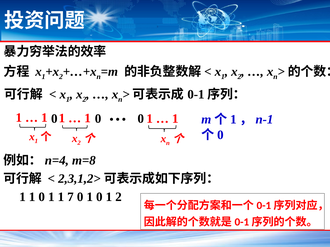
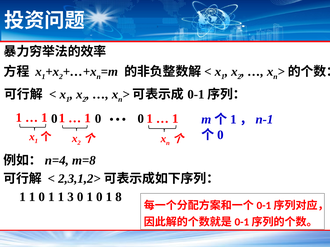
7: 7 -> 3
1 2: 2 -> 8
